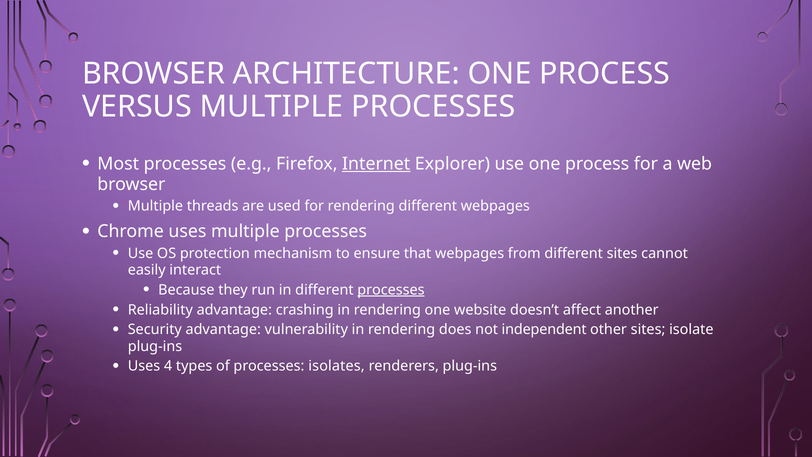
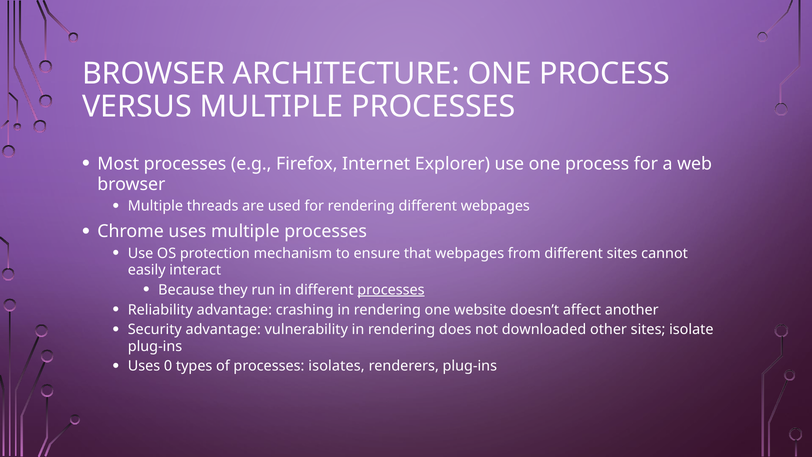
Internet underline: present -> none
independent: independent -> downloaded
4: 4 -> 0
